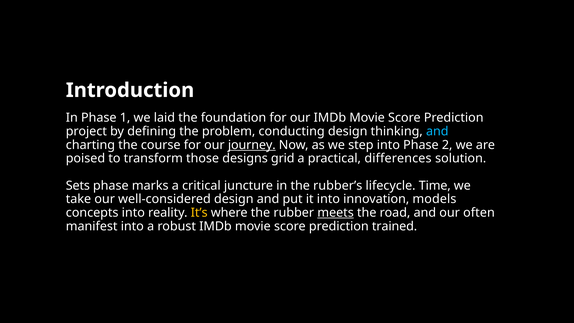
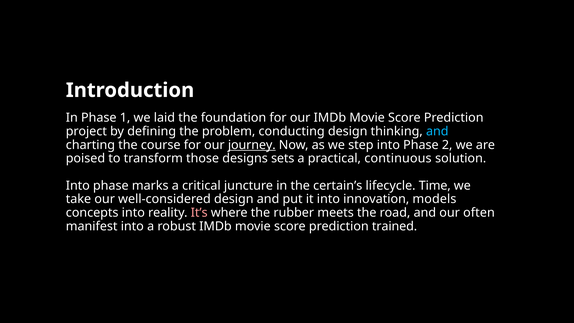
grid: grid -> sets
differences: differences -> continuous
Sets at (78, 185): Sets -> Into
rubber’s: rubber’s -> certain’s
It’s colour: yellow -> pink
meets underline: present -> none
